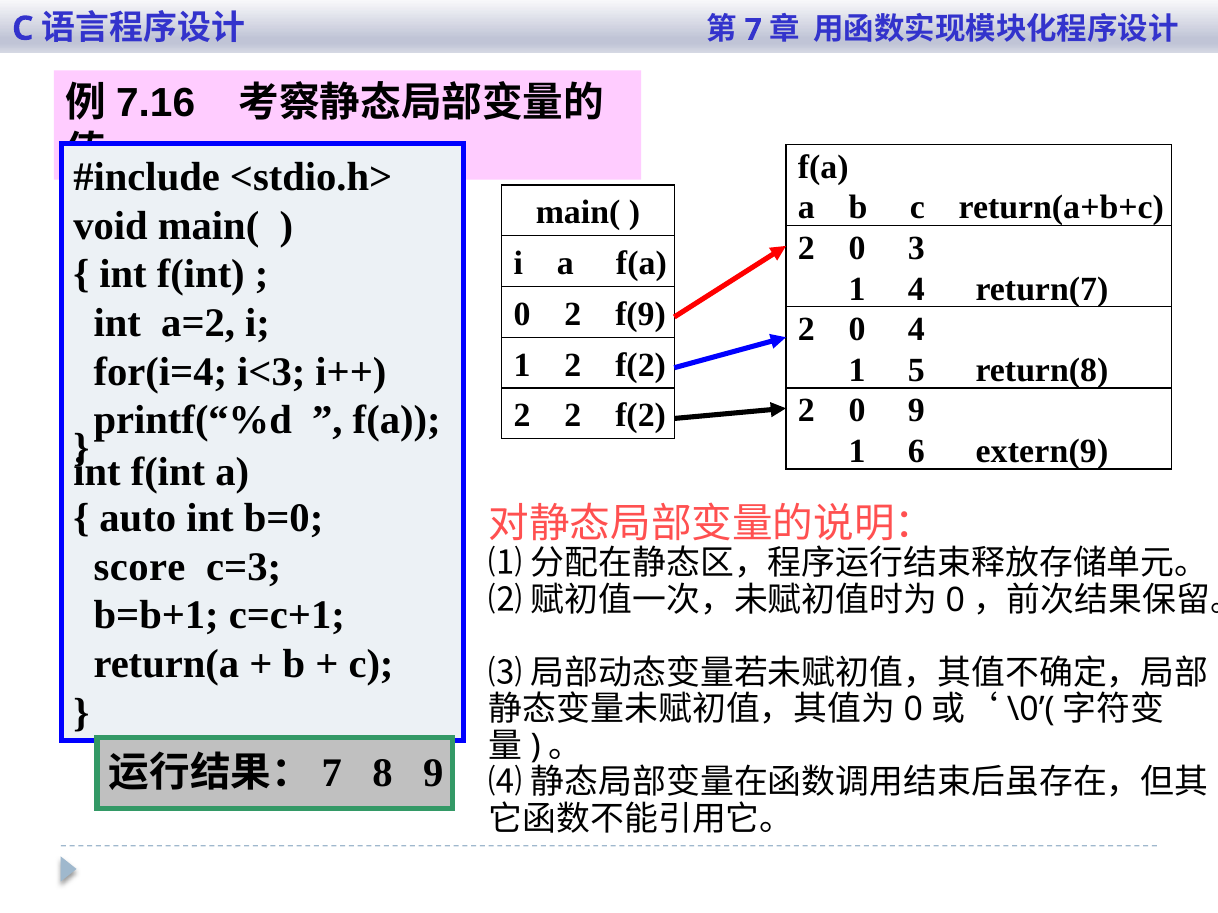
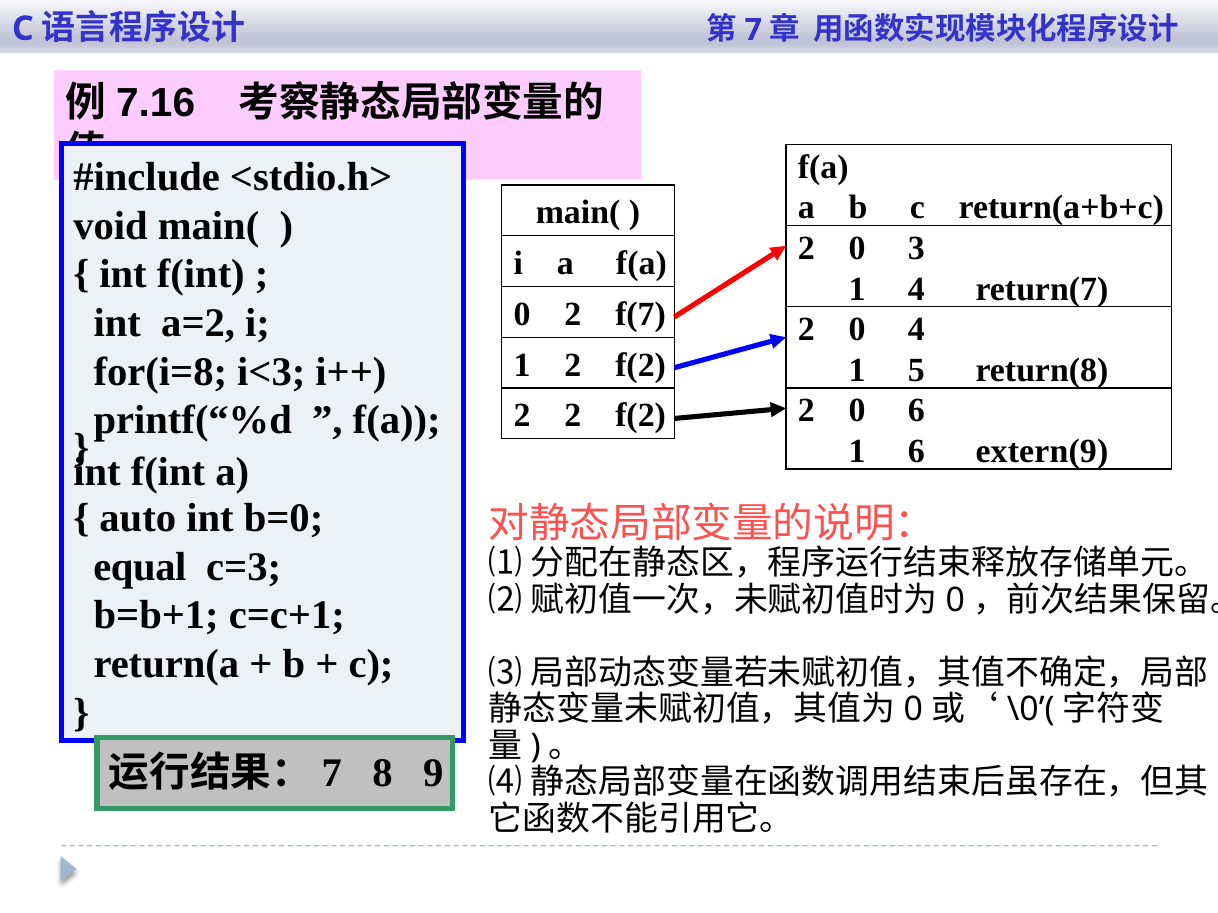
f(9: f(9 -> f(7
for(i=4: for(i=4 -> for(i=8
0 9: 9 -> 6
score: score -> equal
